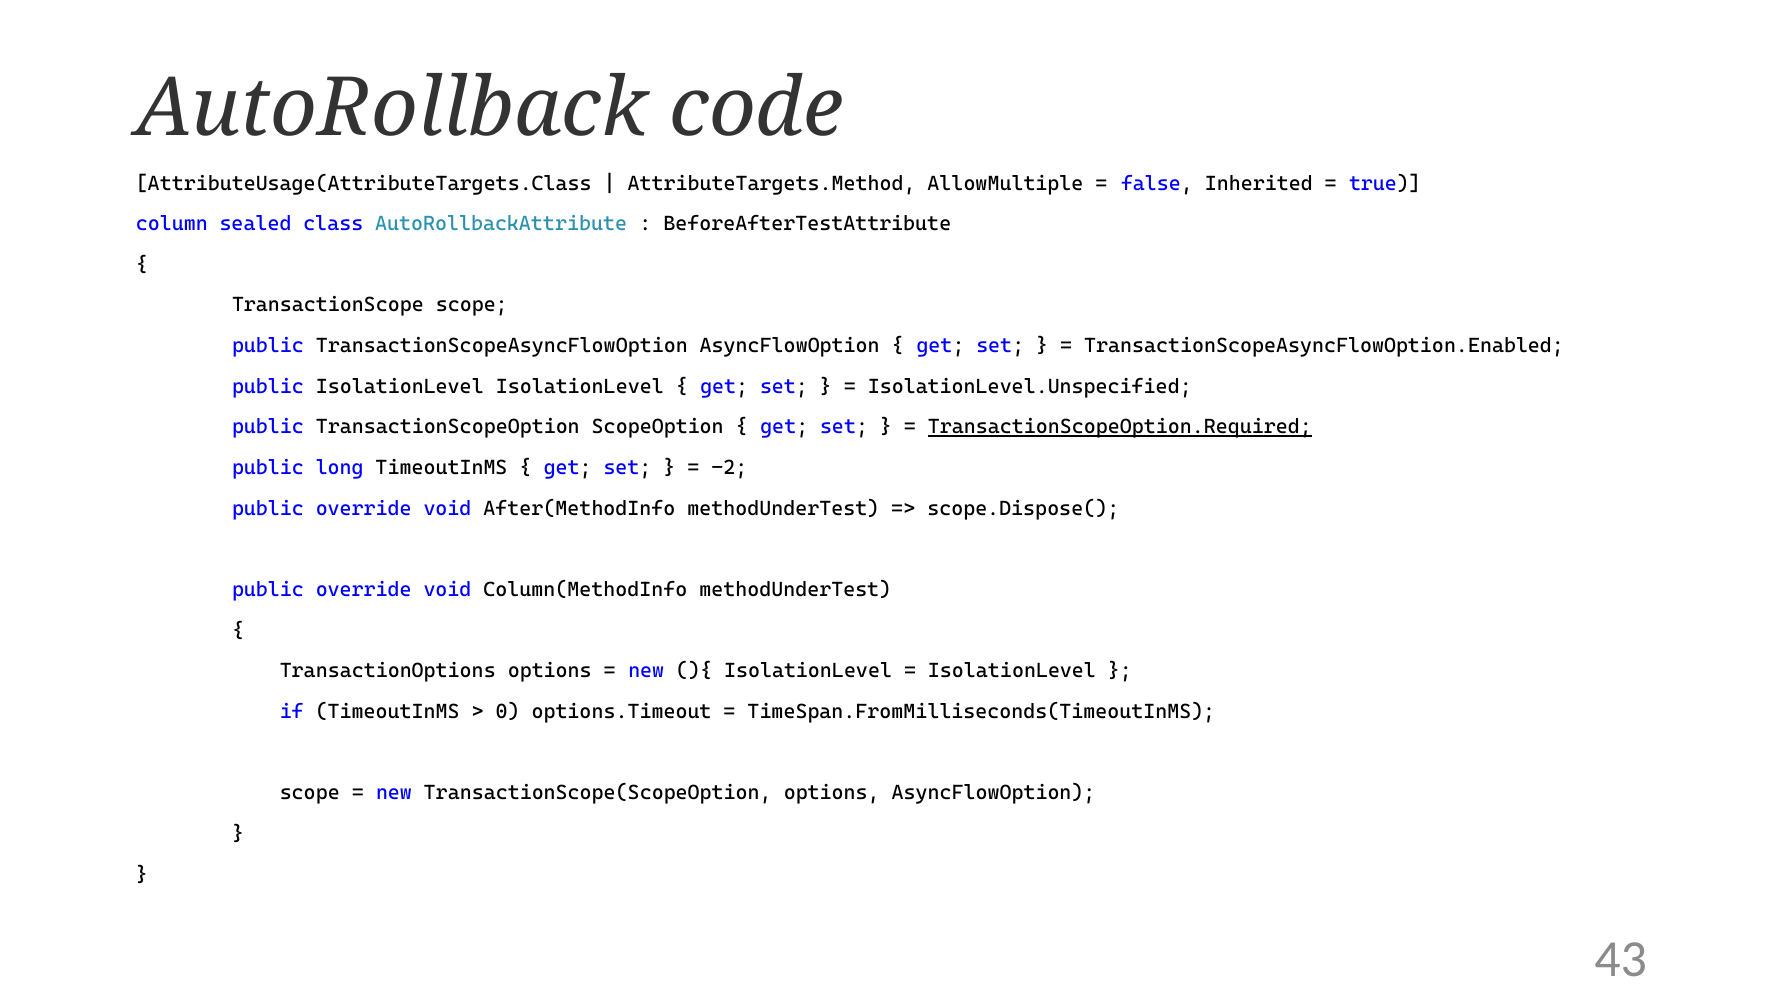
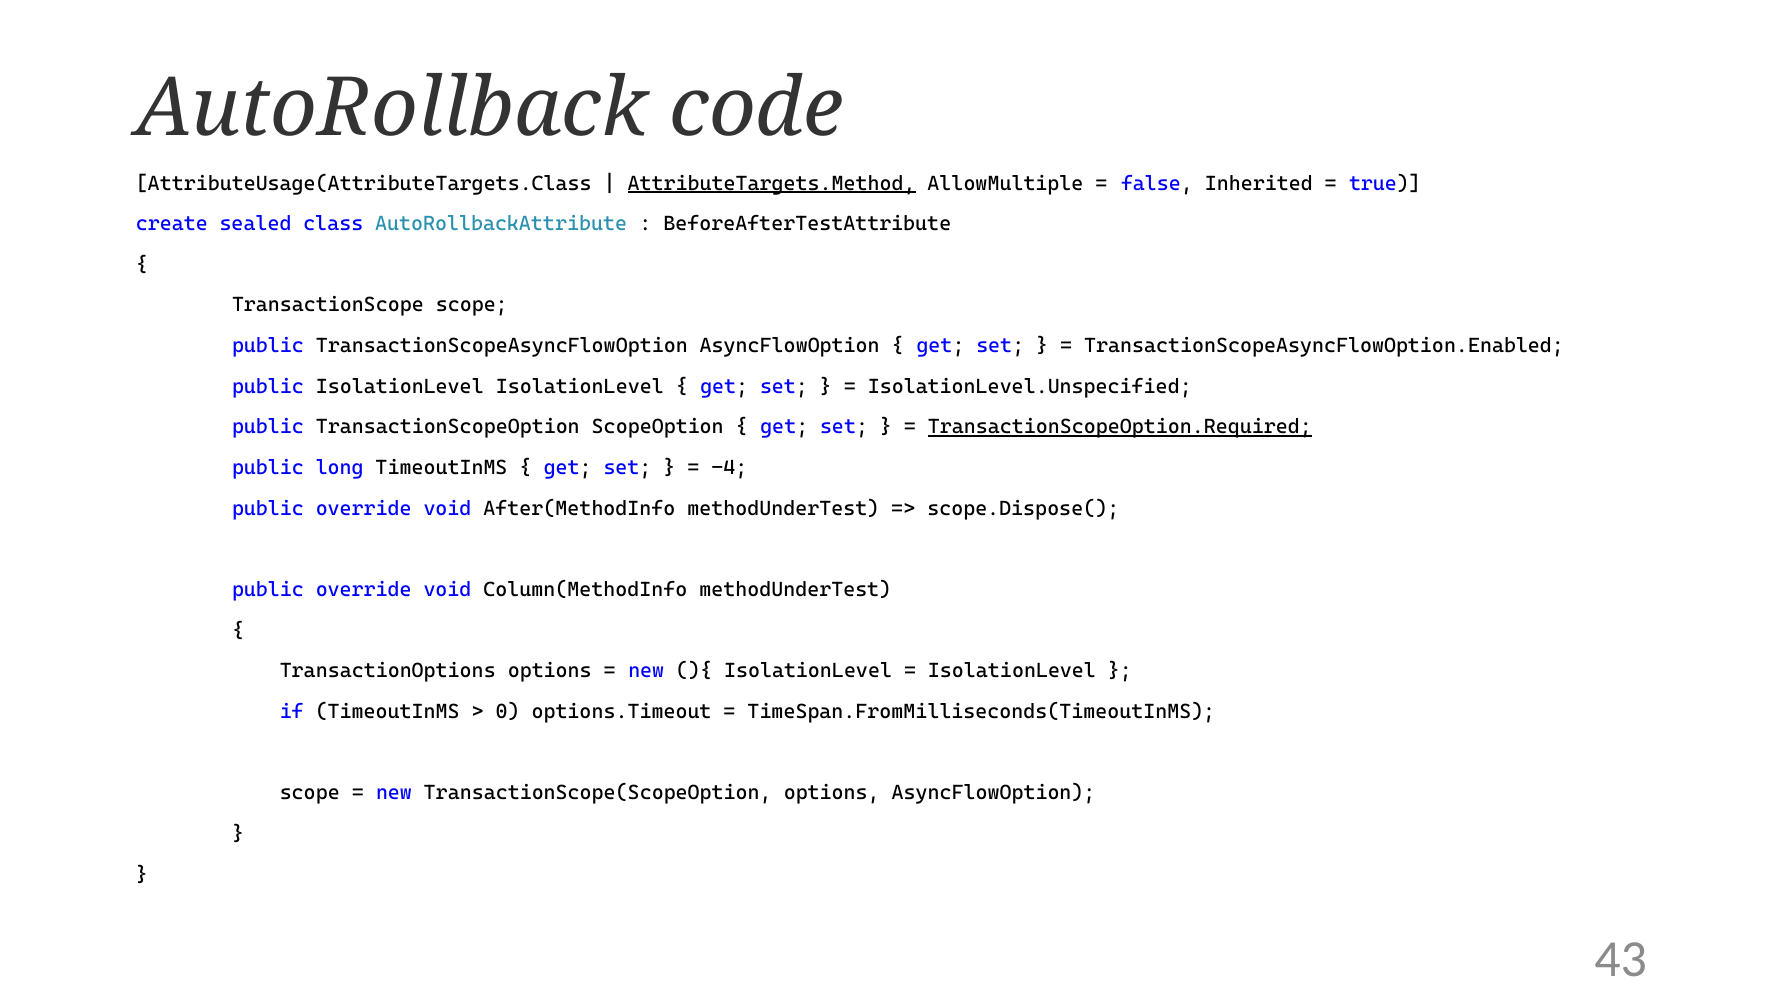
AttributeTargets.Method underline: none -> present
column: column -> create
-2: -2 -> -4
